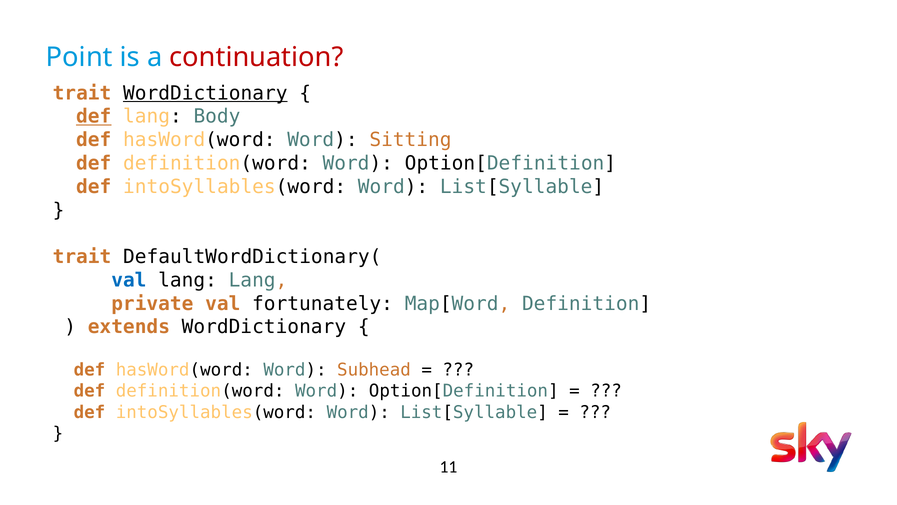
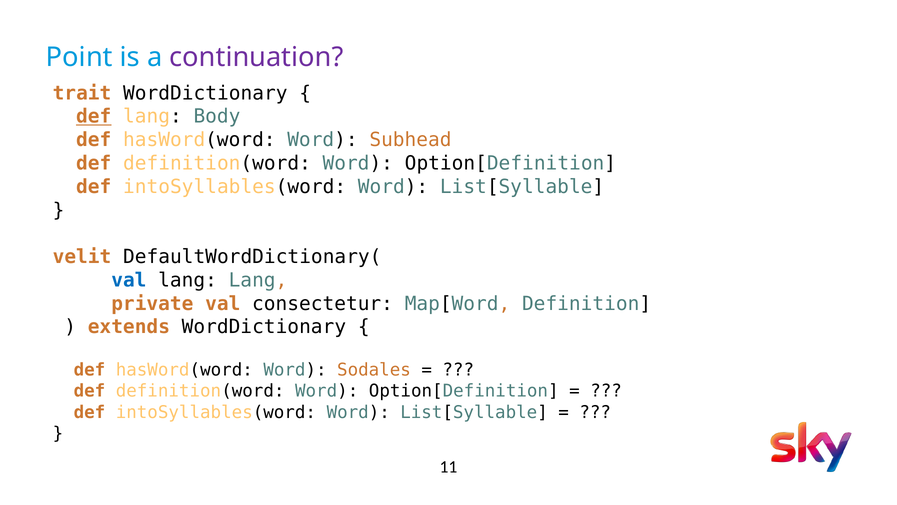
continuation colour: red -> purple
WordDictionary at (205, 93) underline: present -> none
Sitting: Sitting -> Subhead
trait at (82, 257): trait -> velit
fortunately: fortunately -> consectetur
Subhead: Subhead -> Sodales
